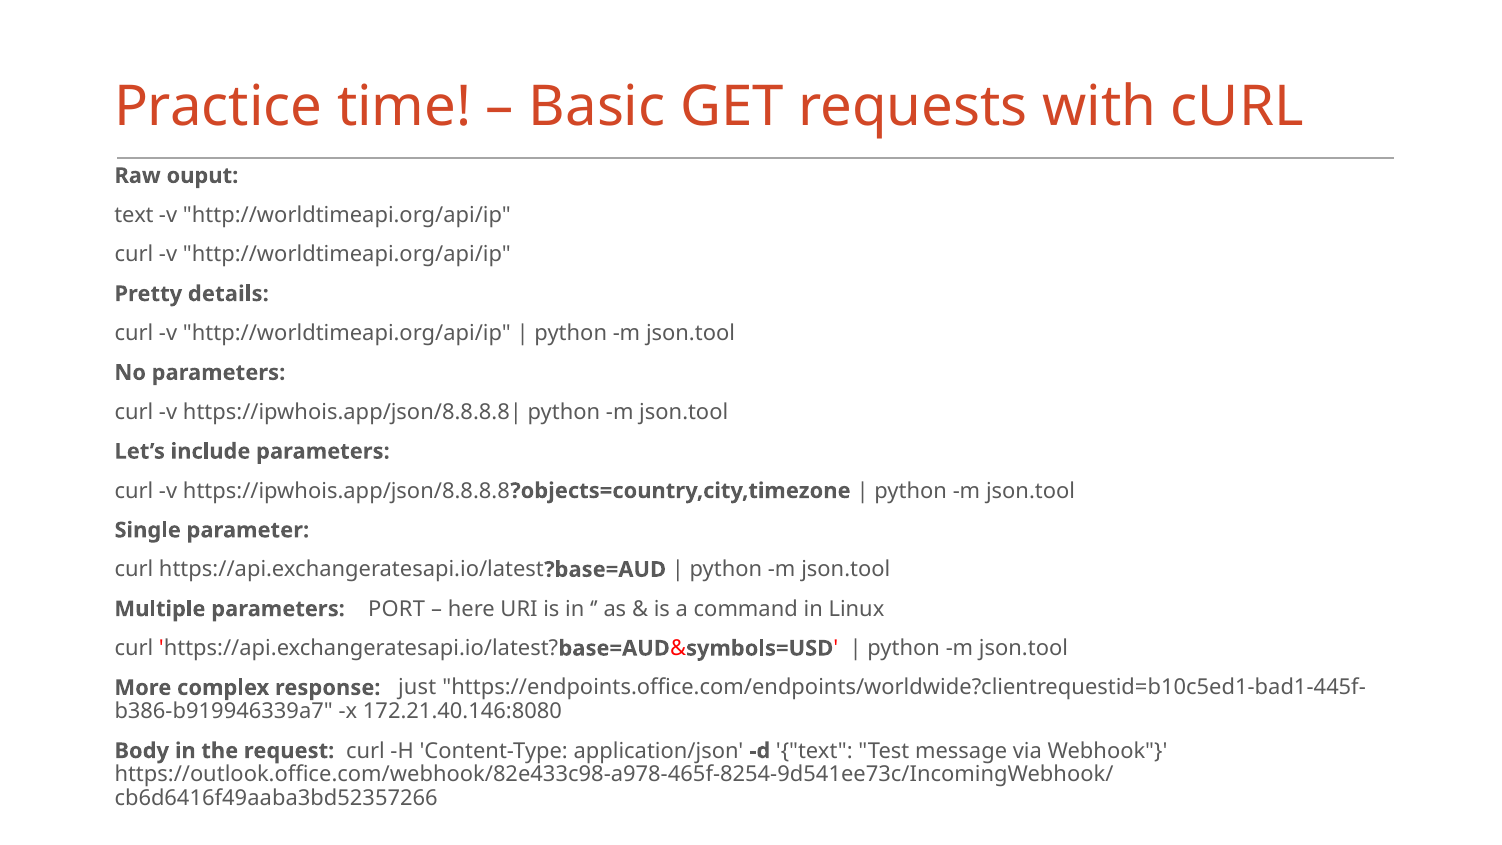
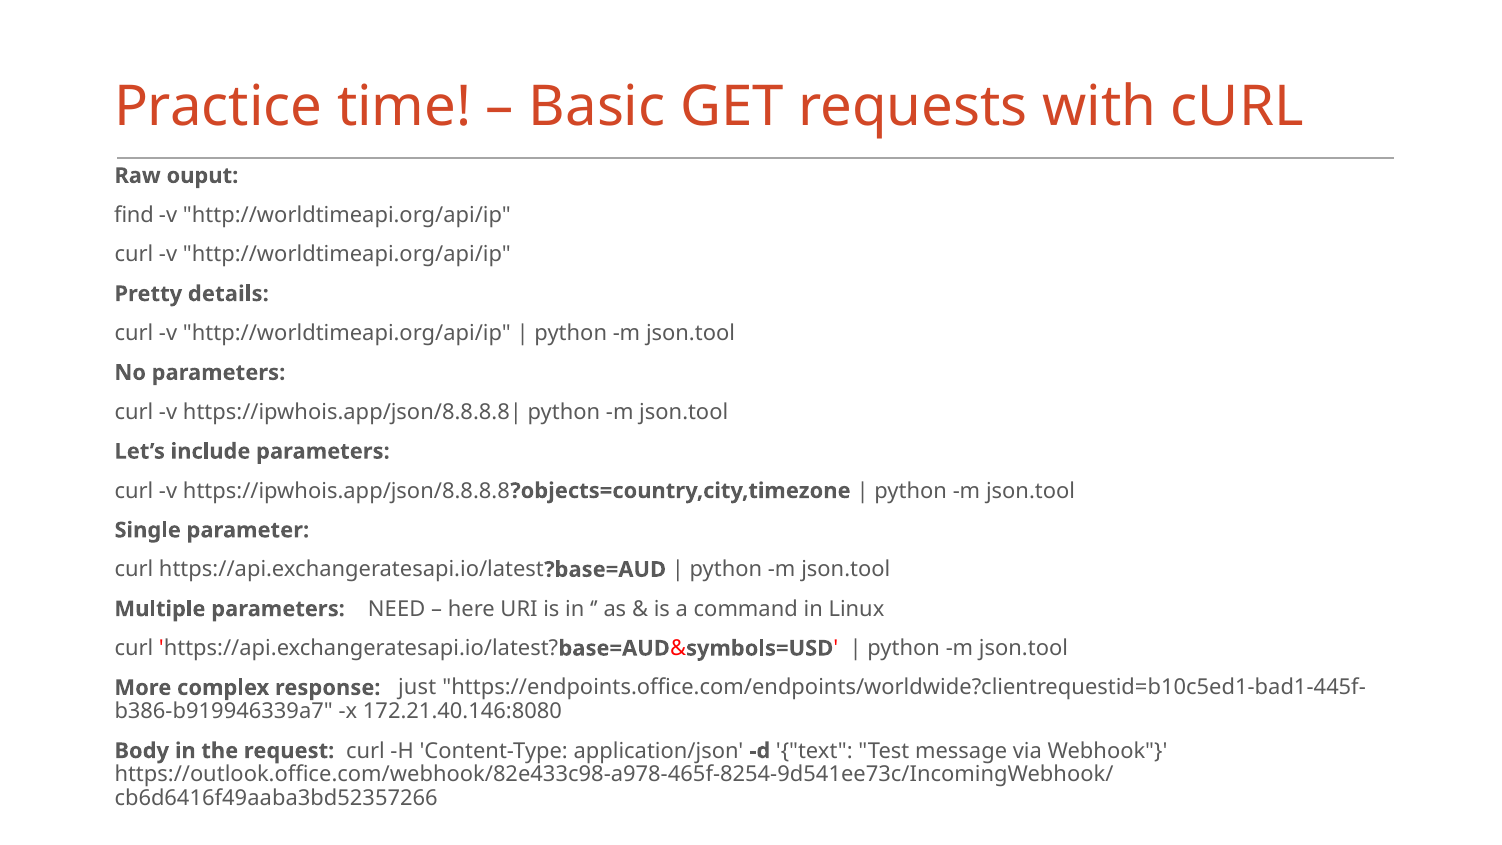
text at (134, 215): text -> find
PORT: PORT -> NEED
